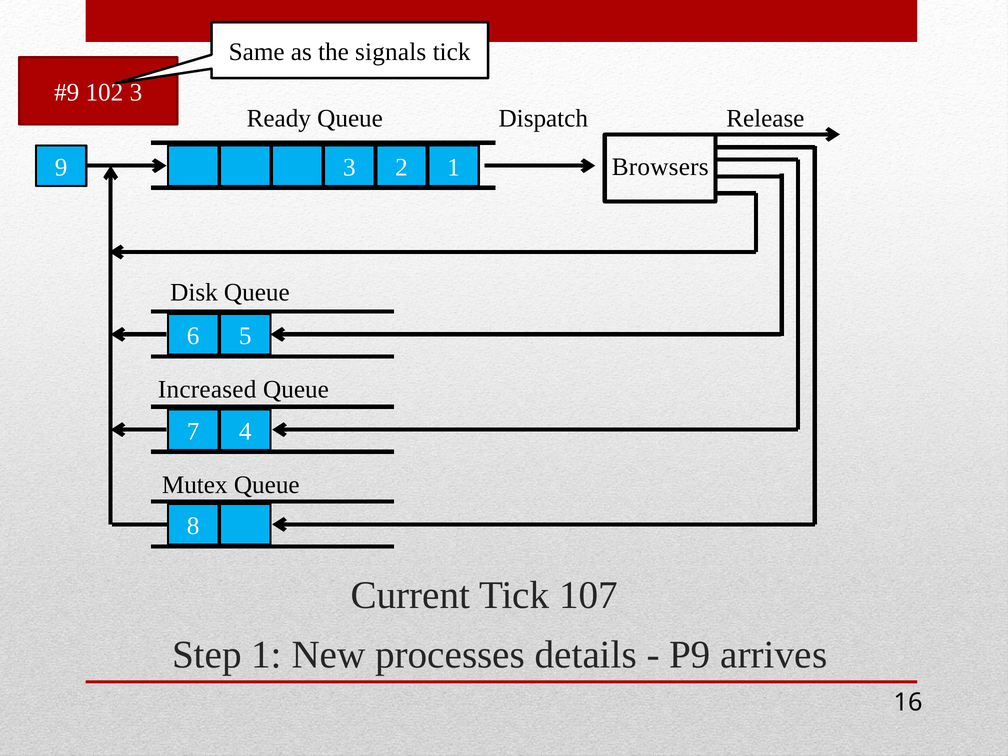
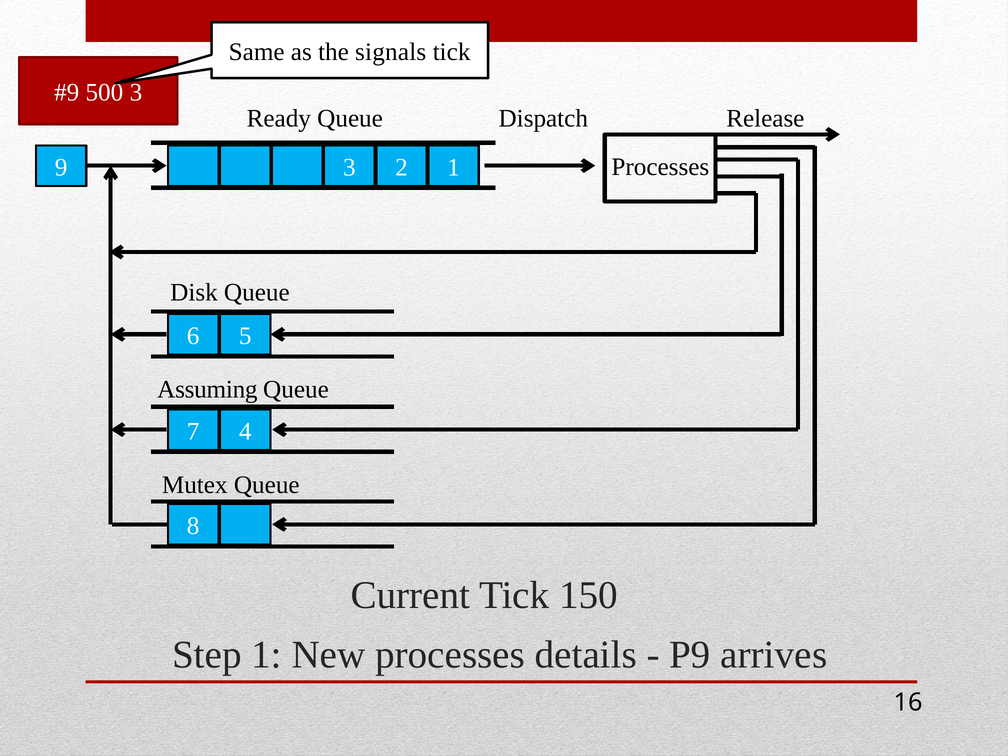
102: 102 -> 500
Browsers at (660, 167): Browsers -> Processes
Increased: Increased -> Assuming
107: 107 -> 150
